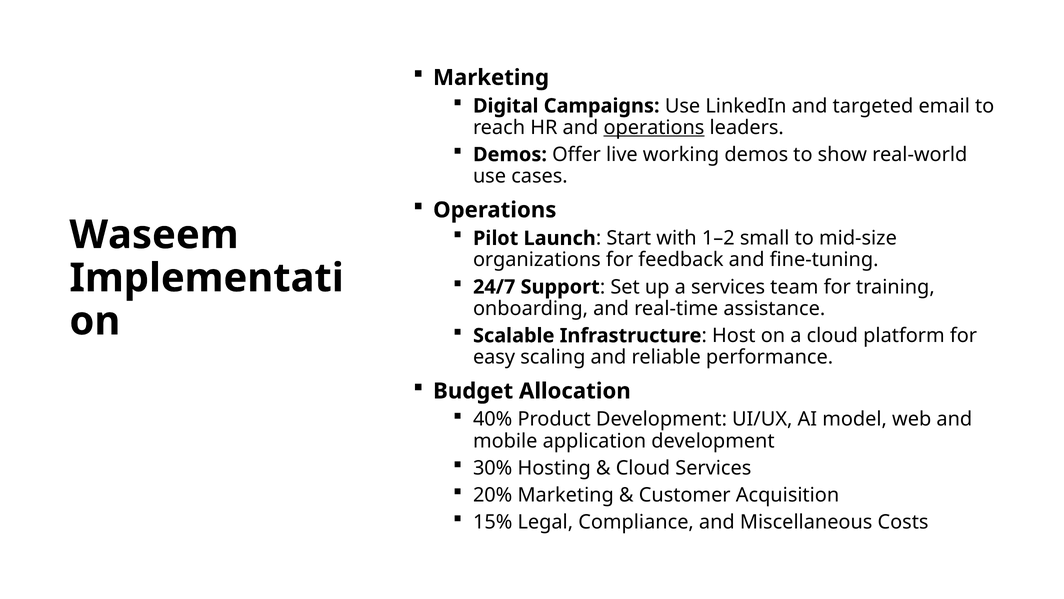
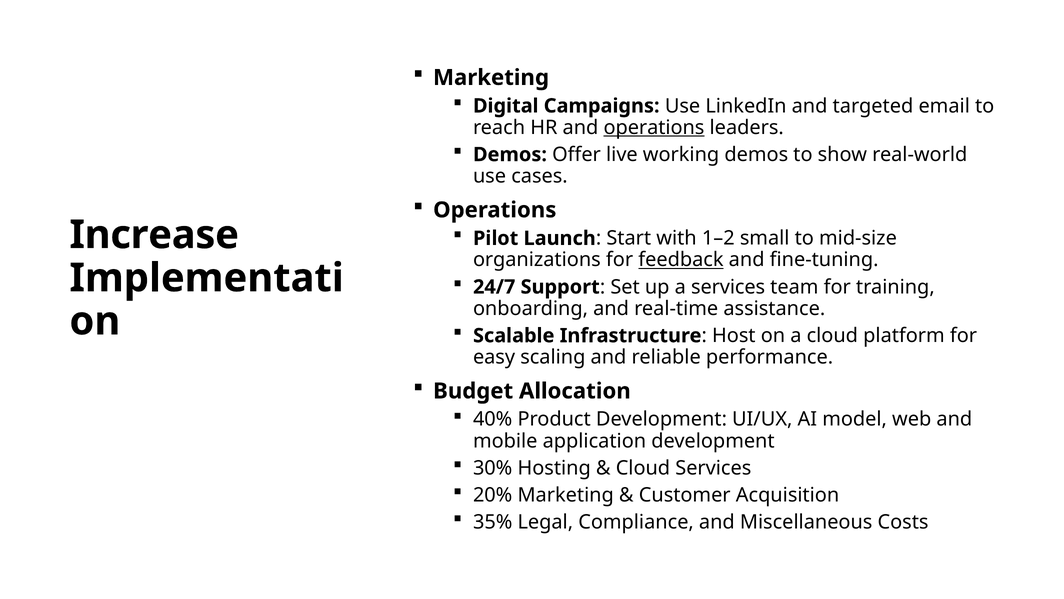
Waseem: Waseem -> Increase
feedback underline: none -> present
15%: 15% -> 35%
